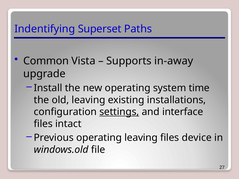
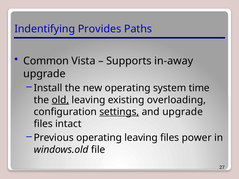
Superset: Superset -> Provides
old underline: none -> present
installations: installations -> overloading
and interface: interface -> upgrade
device: device -> power
